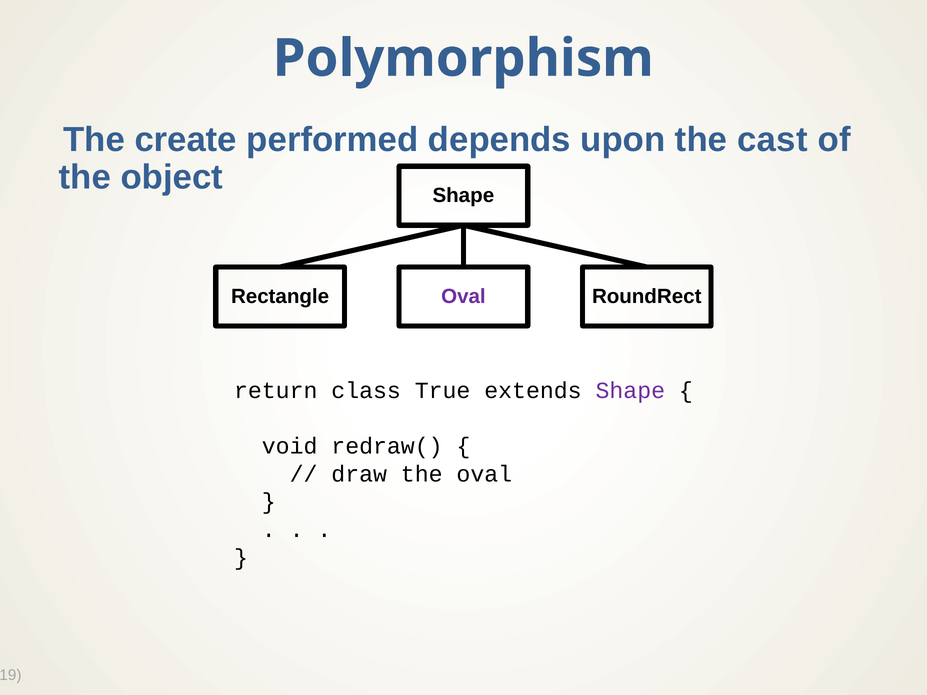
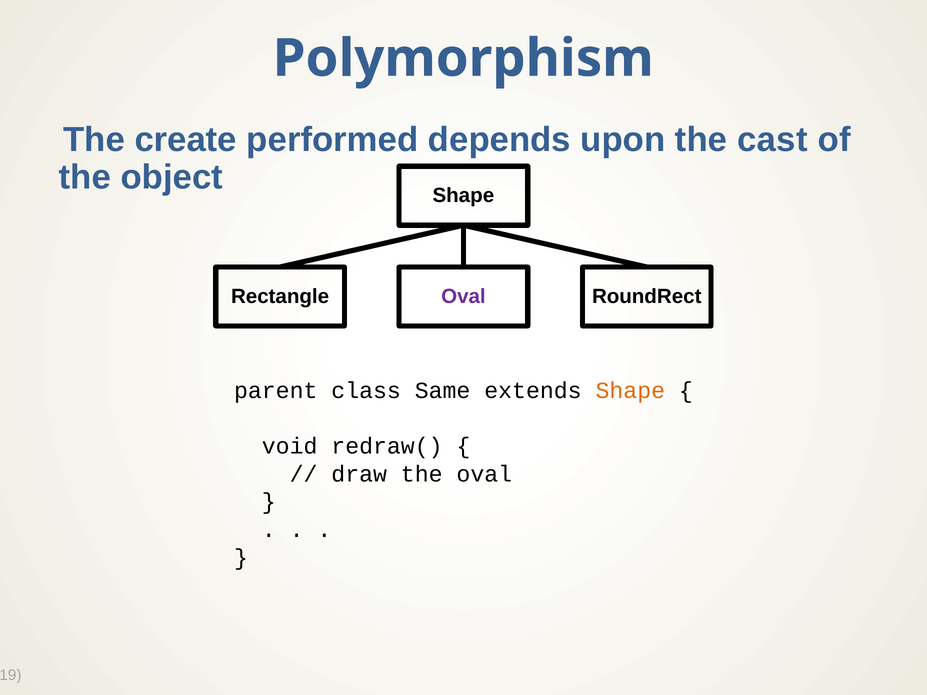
return: return -> parent
True: True -> Same
Shape at (630, 391) colour: purple -> orange
